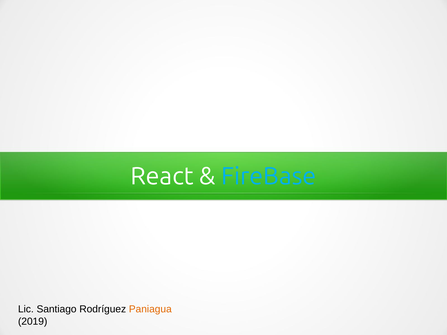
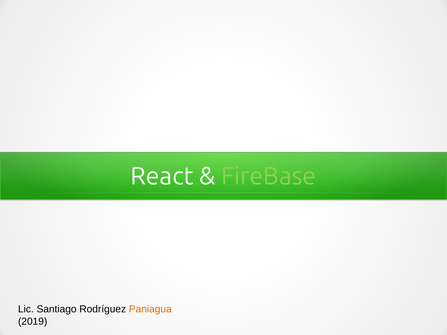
FireBase colour: light blue -> light green
